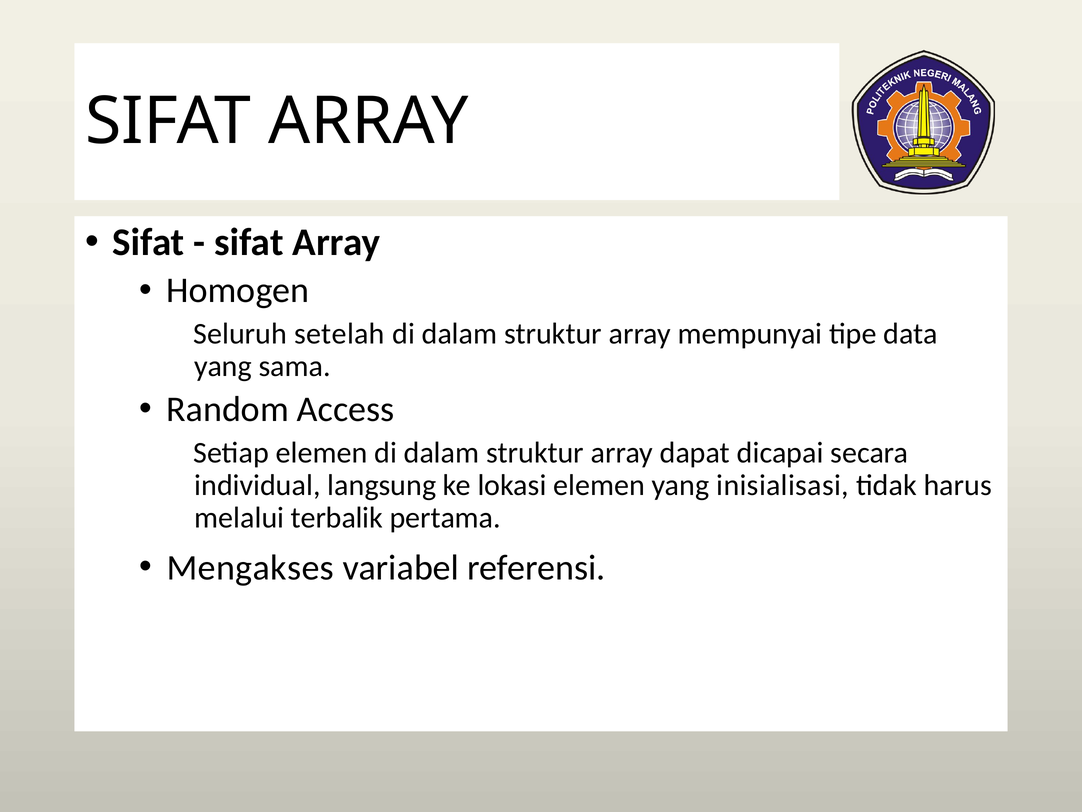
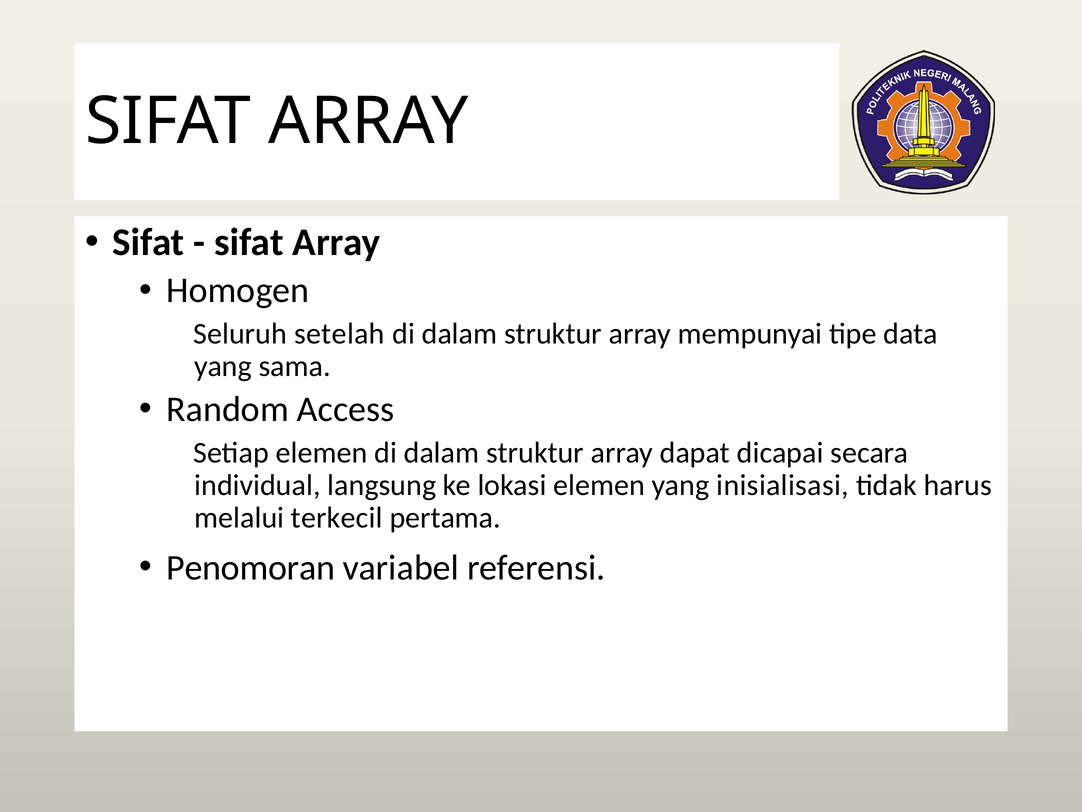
terbalik: terbalik -> terkecil
Mengakses: Mengakses -> Penomoran
